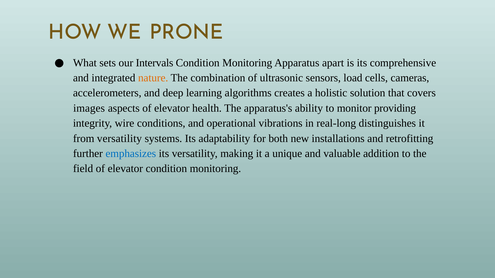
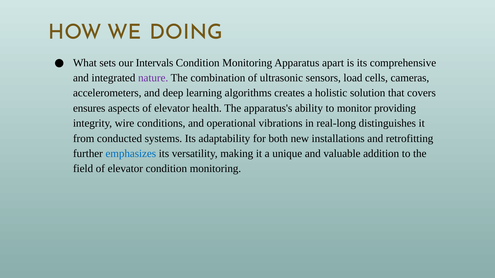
PRONE: PRONE -> DOING
nature colour: orange -> purple
images: images -> ensures
from versatility: versatility -> conducted
